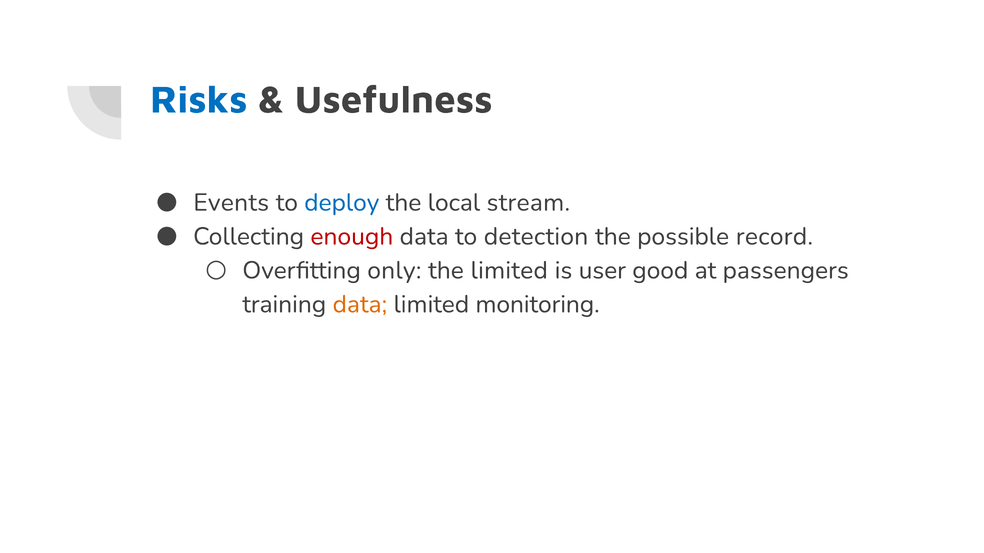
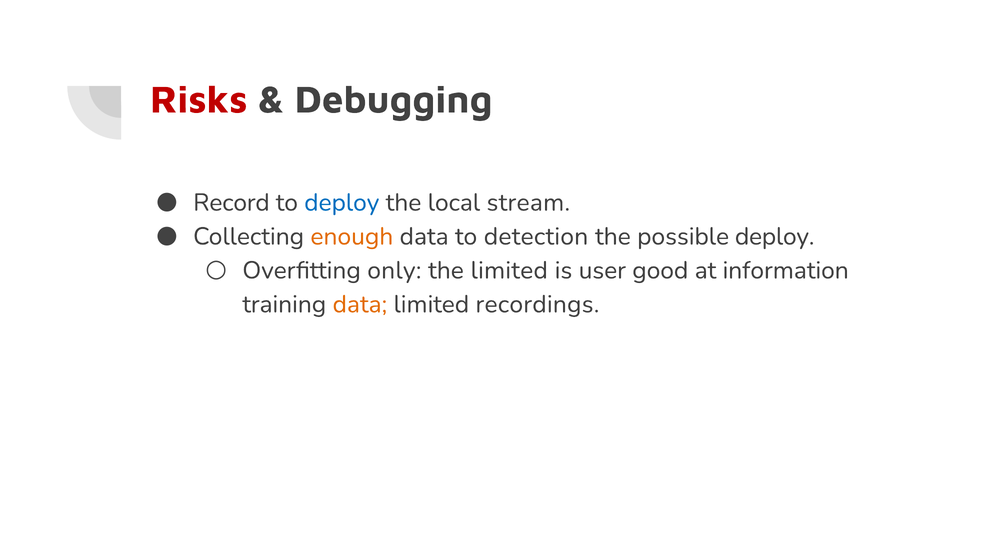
Risks colour: blue -> red
Usefulness: Usefulness -> Debugging
Events: Events -> Record
enough colour: red -> orange
possible record: record -> deploy
passengers: passengers -> information
monitoring: monitoring -> recordings
